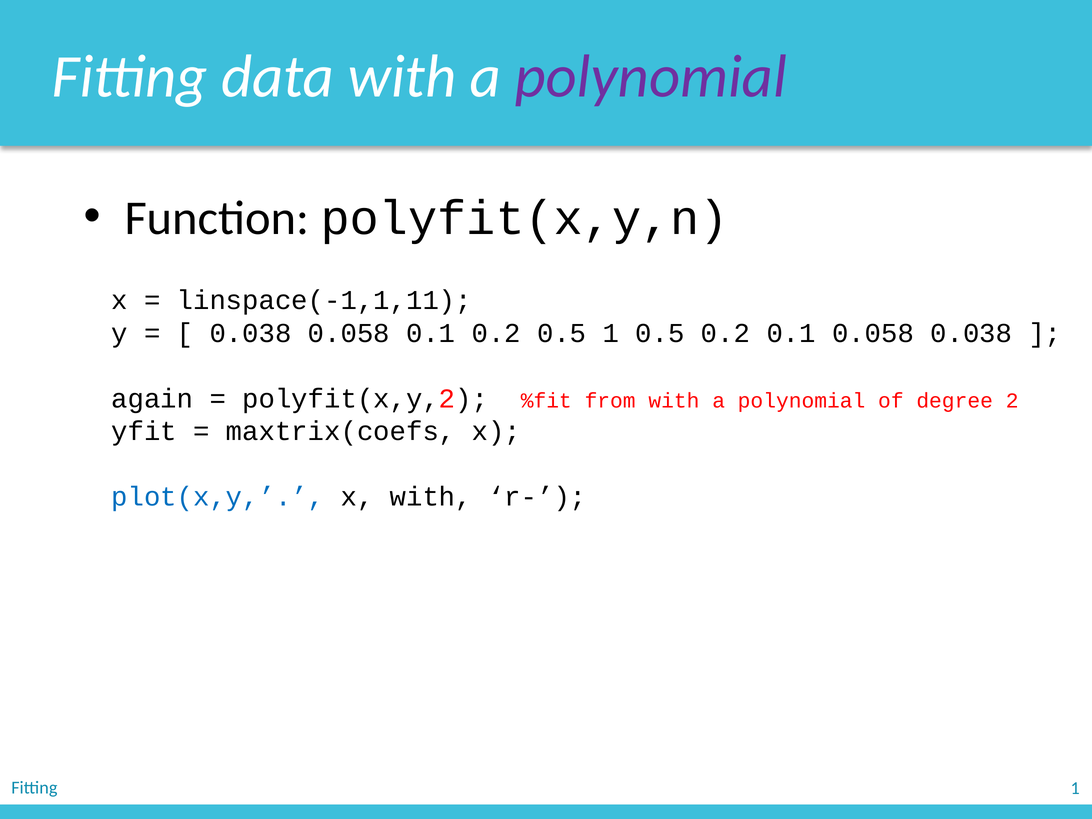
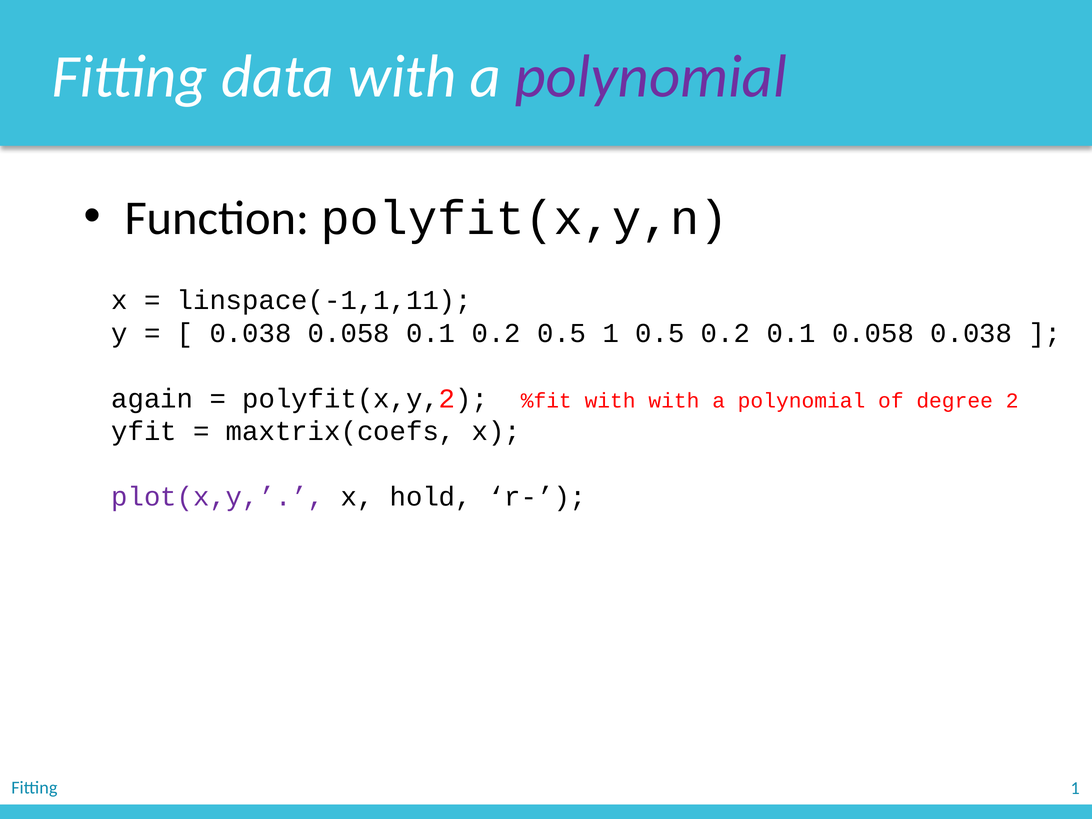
%fit from: from -> with
plot(x,y colour: blue -> purple
x with: with -> hold
